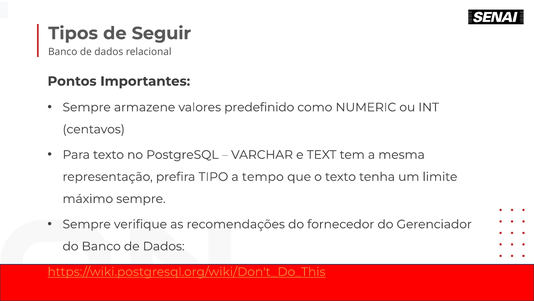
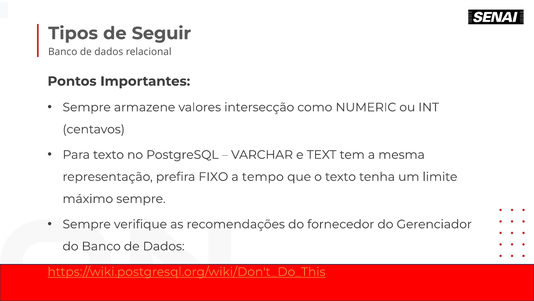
predefinido: predefinido -> intersecção
TIPO: TIPO -> FIXO
